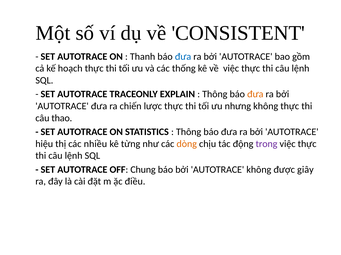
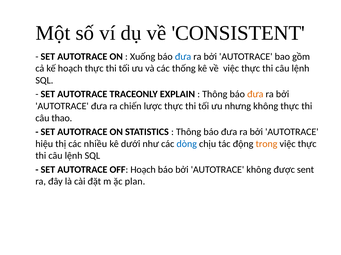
Thanh: Thanh -> Xuống
từng: từng -> dưới
dòng colour: orange -> blue
trong colour: purple -> orange
OFF Chung: Chung -> Hoạch
giây: giây -> sent
điều: điều -> plan
